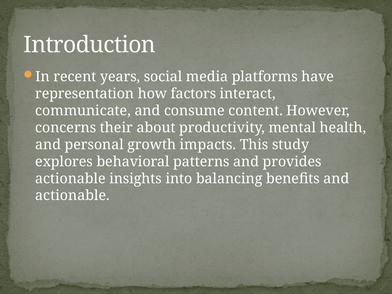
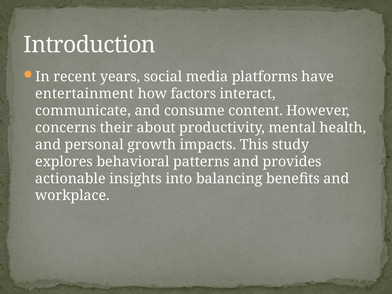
representation: representation -> entertainment
actionable at (72, 196): actionable -> workplace
